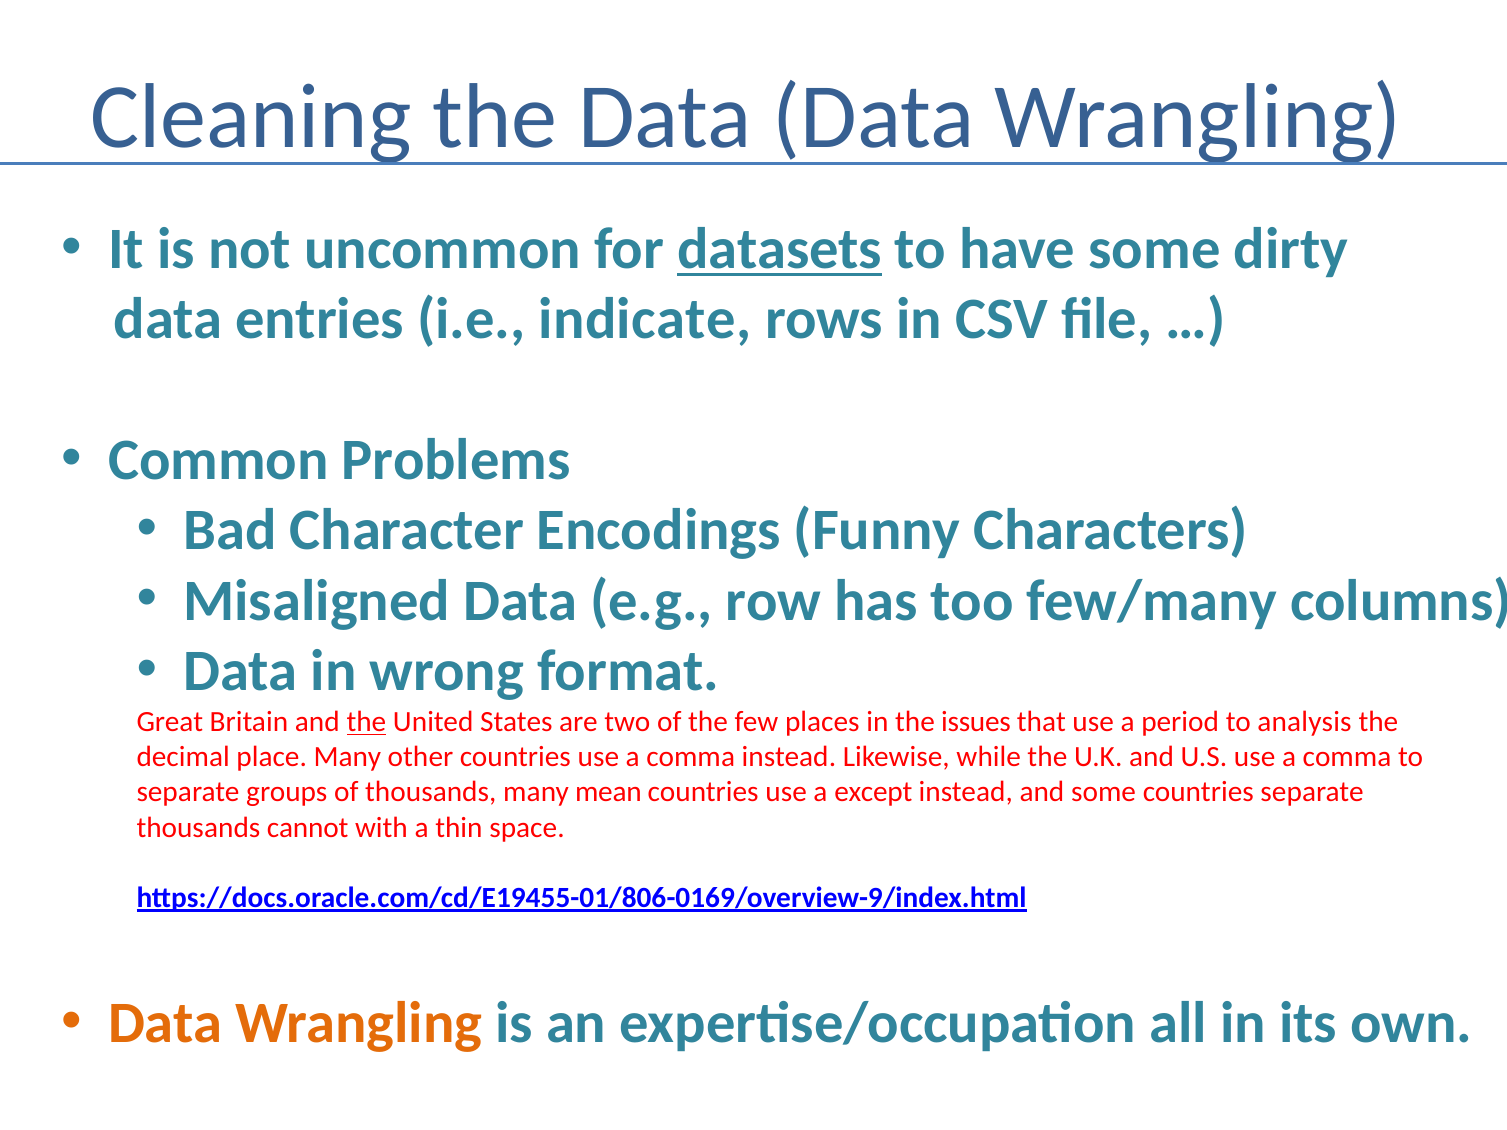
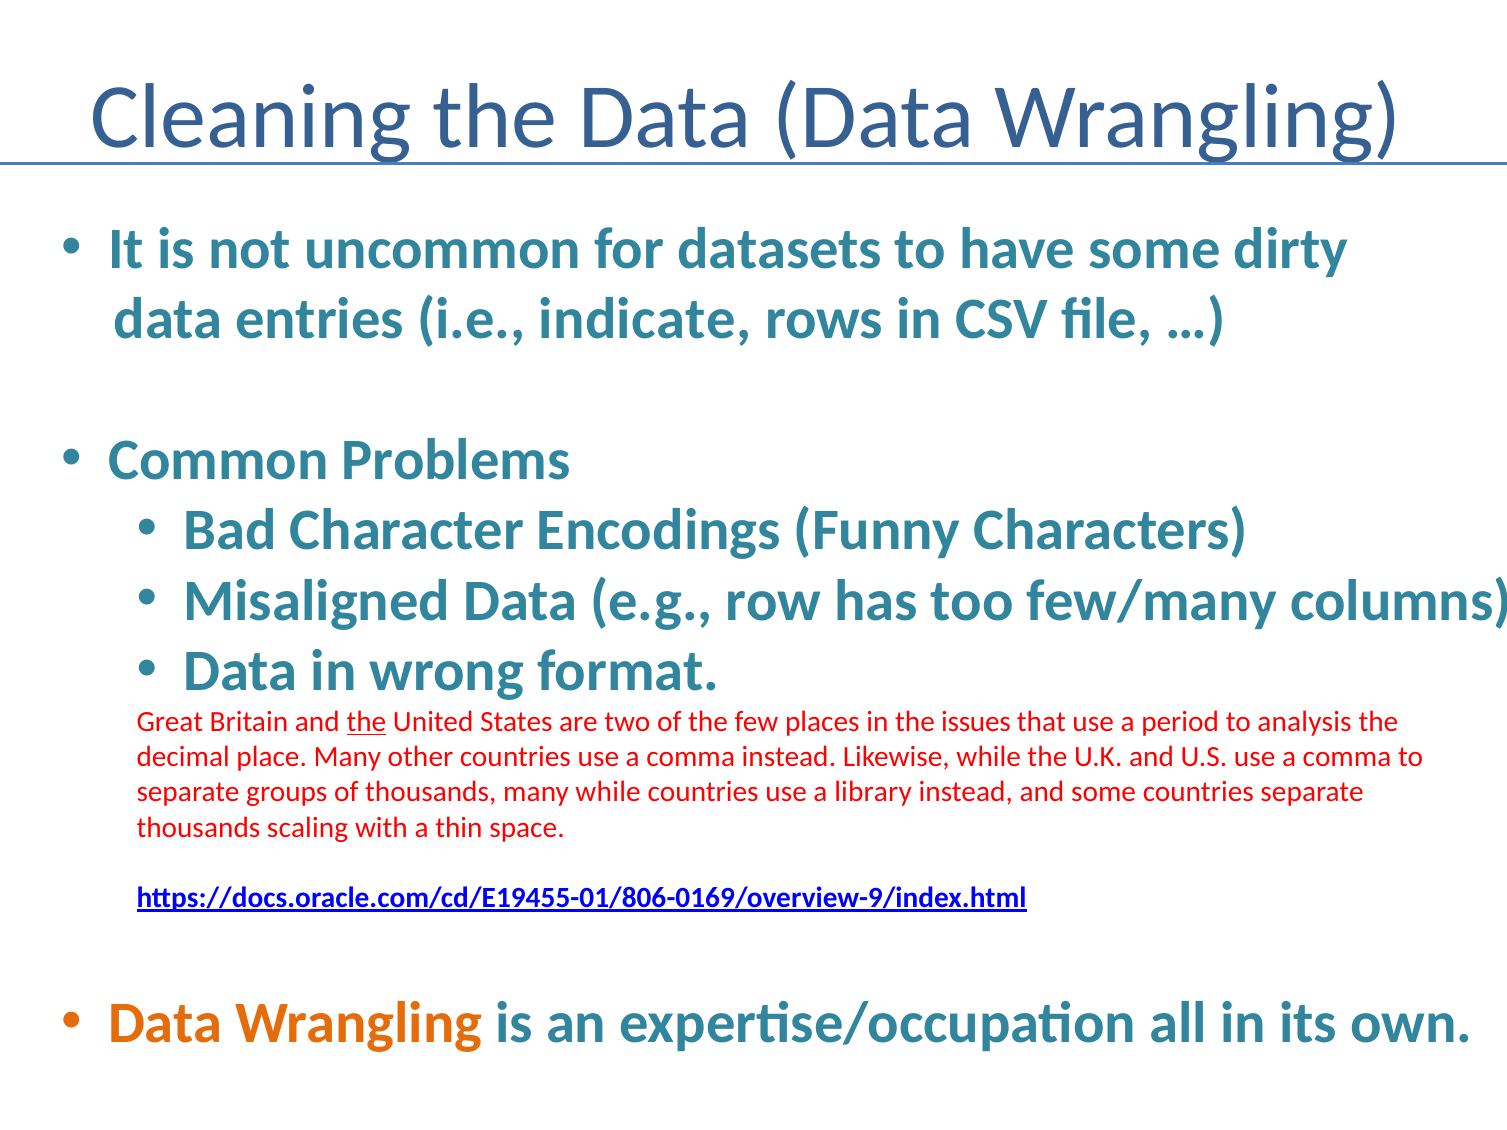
datasets underline: present -> none
many mean: mean -> while
except: except -> library
cannot: cannot -> scaling
